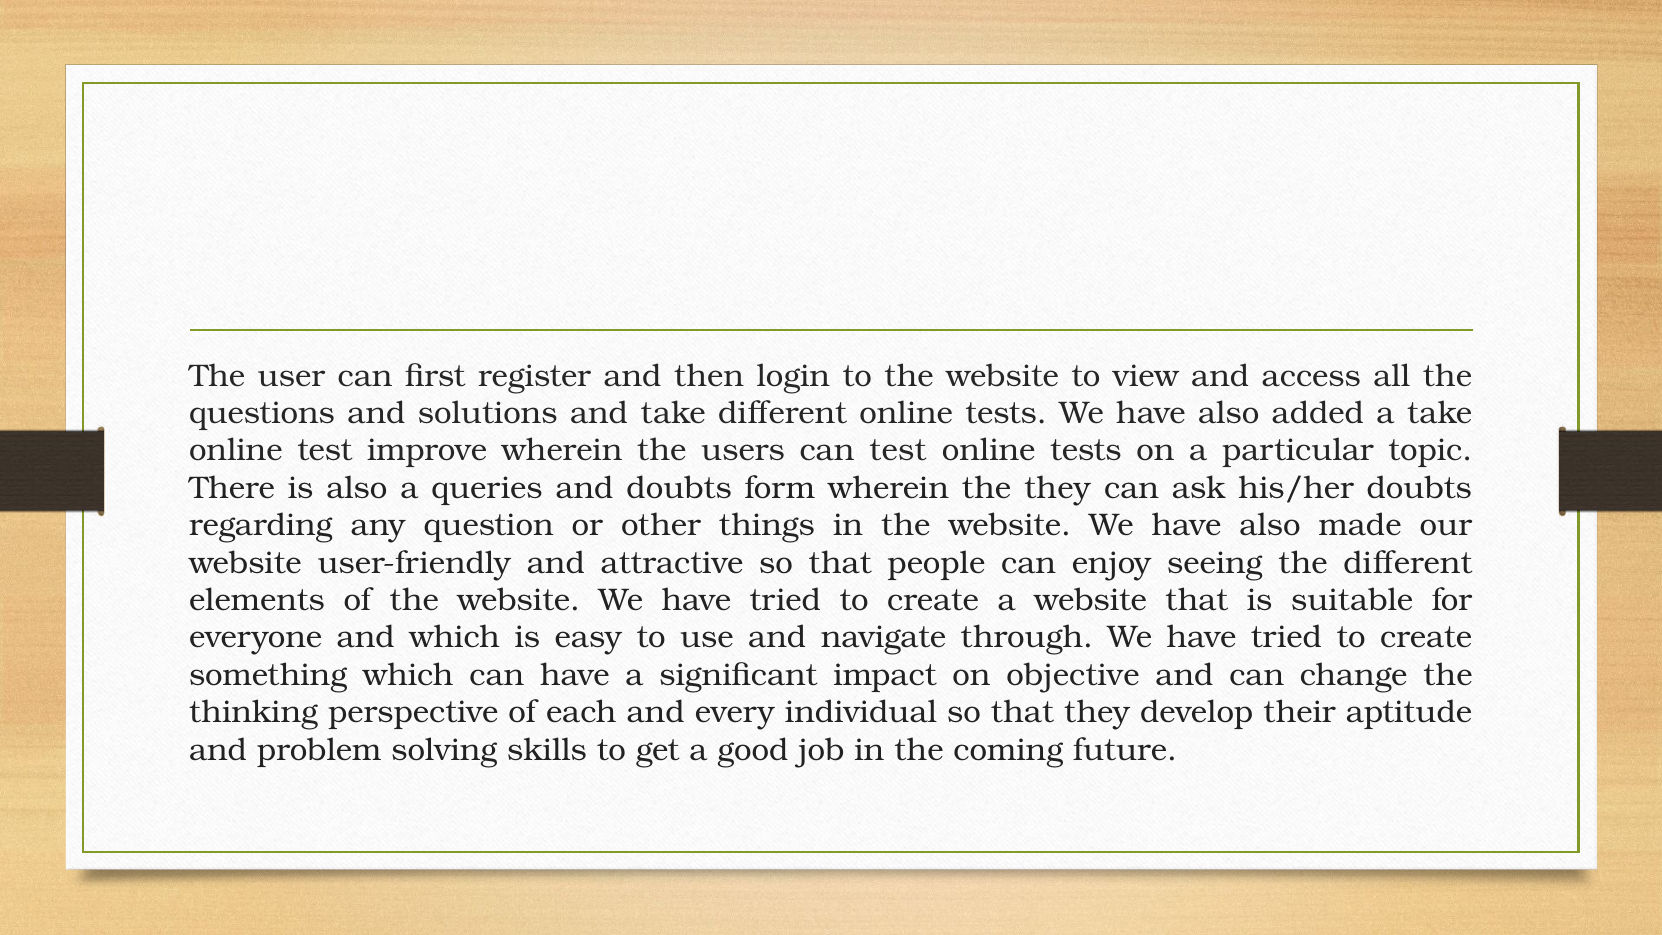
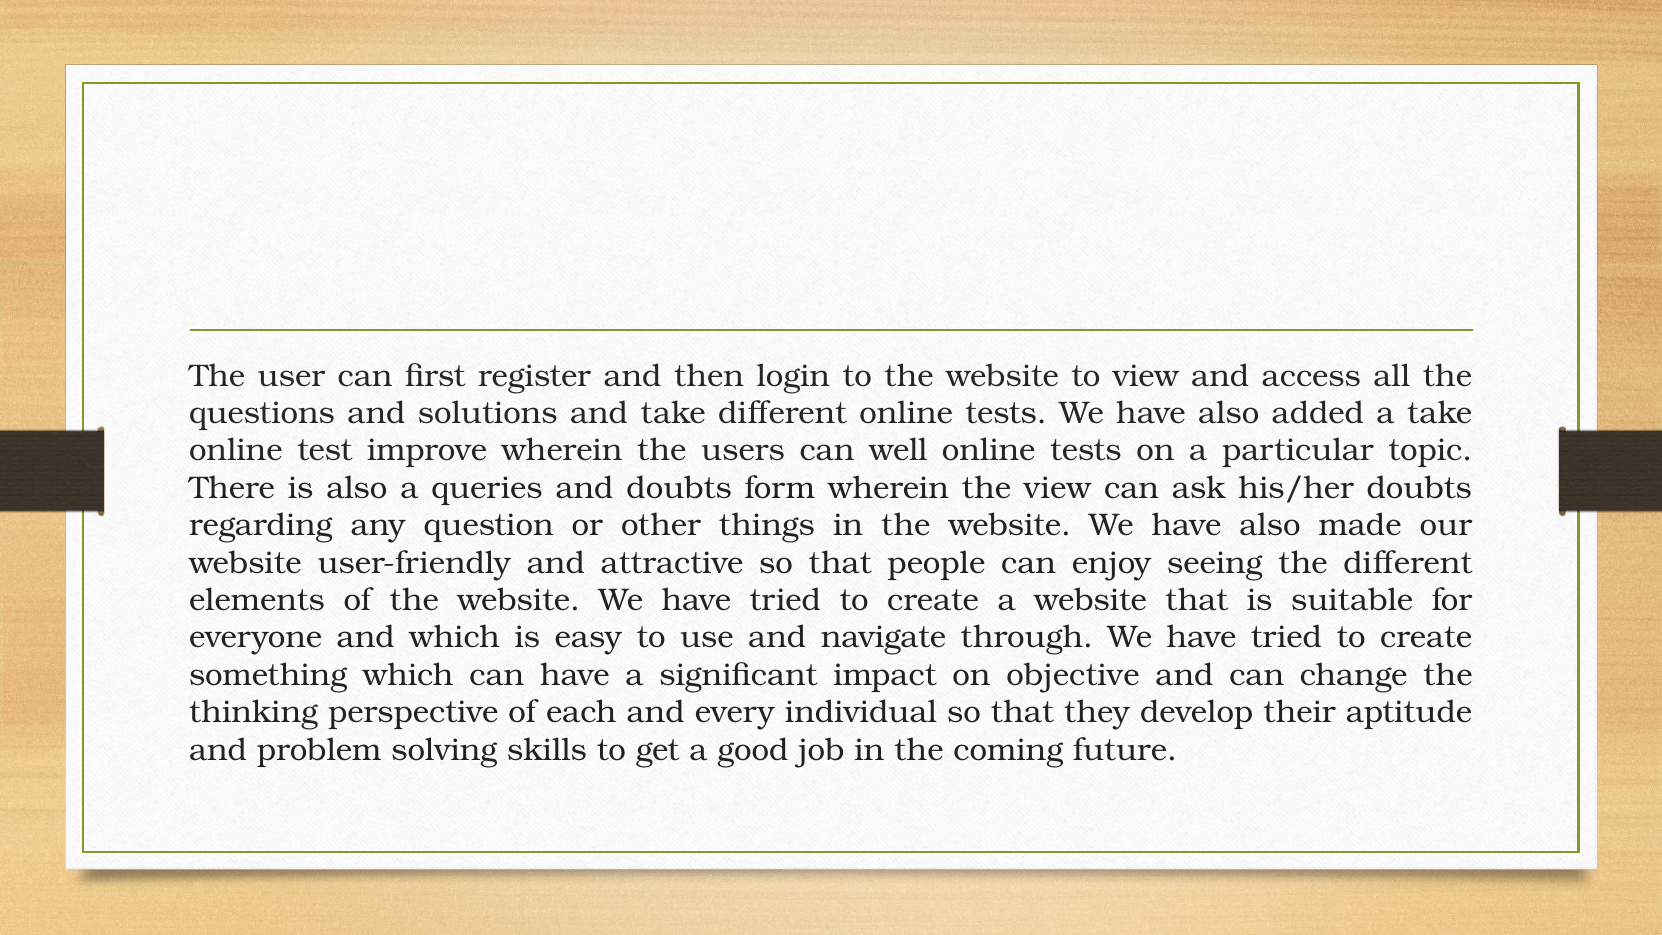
can test: test -> well
the they: they -> view
